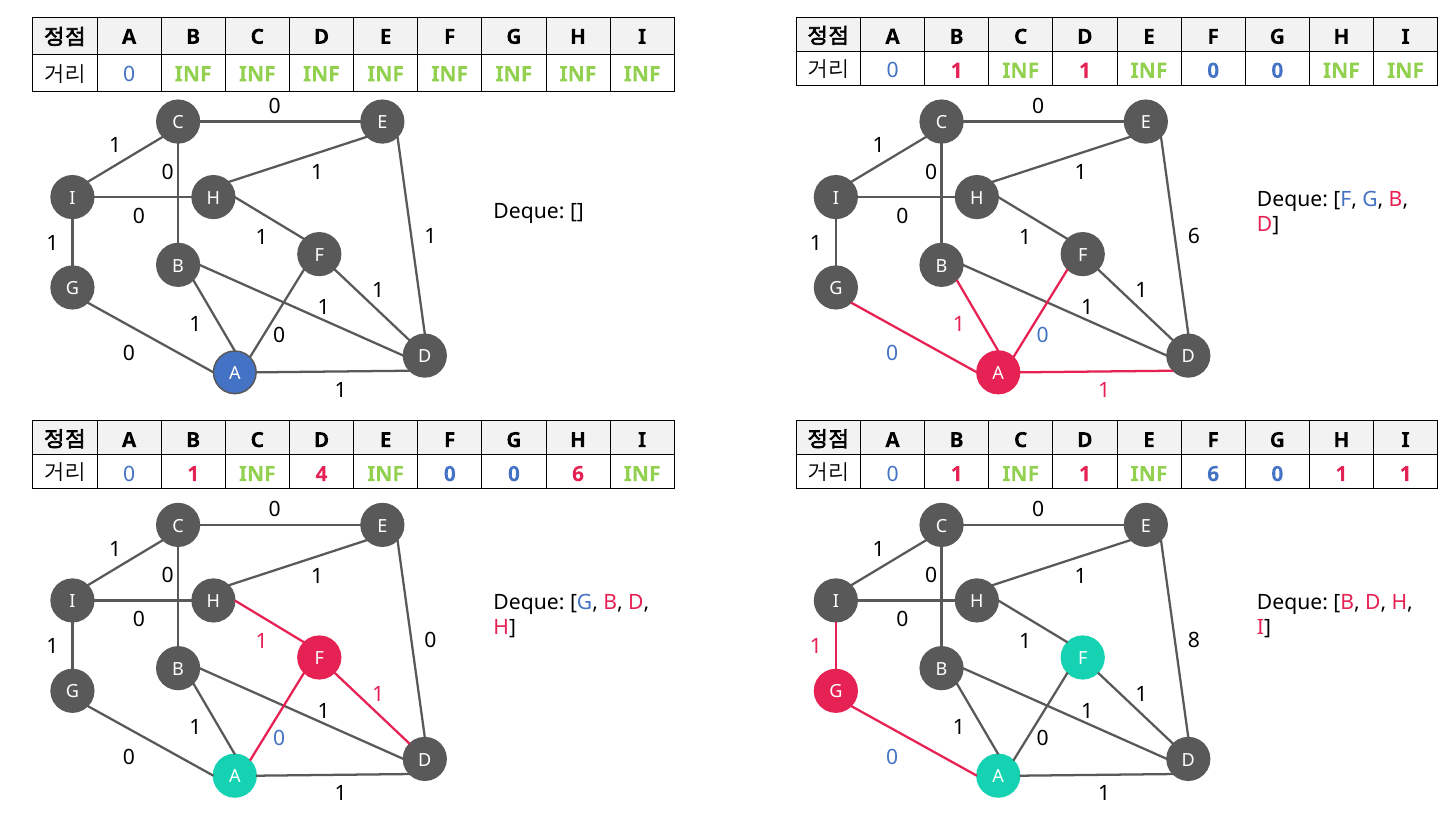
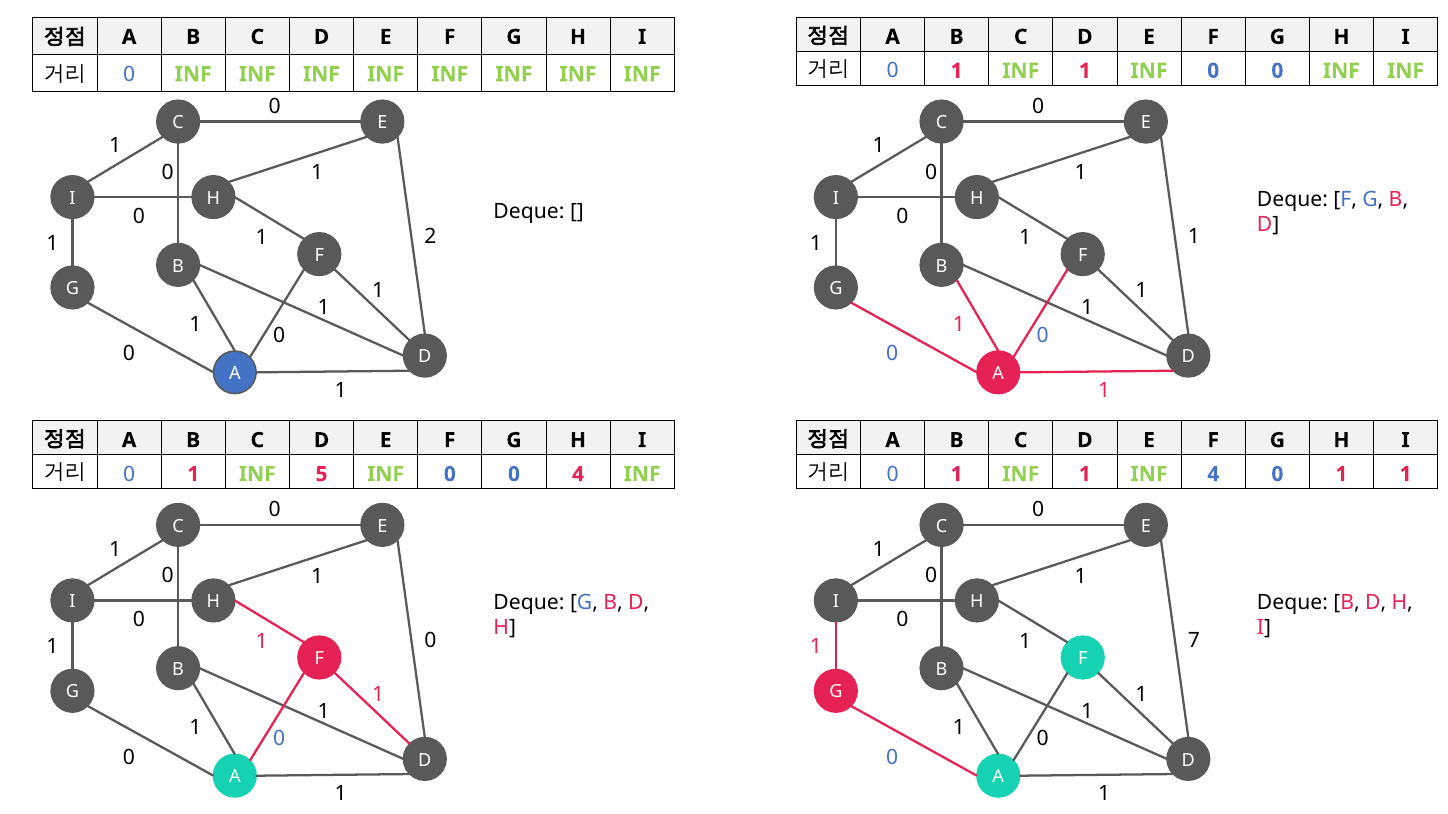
1 at (430, 237): 1 -> 2
6 at (1194, 237): 6 -> 1
4: 4 -> 5
0 6: 6 -> 4
INF 6: 6 -> 4
8: 8 -> 7
